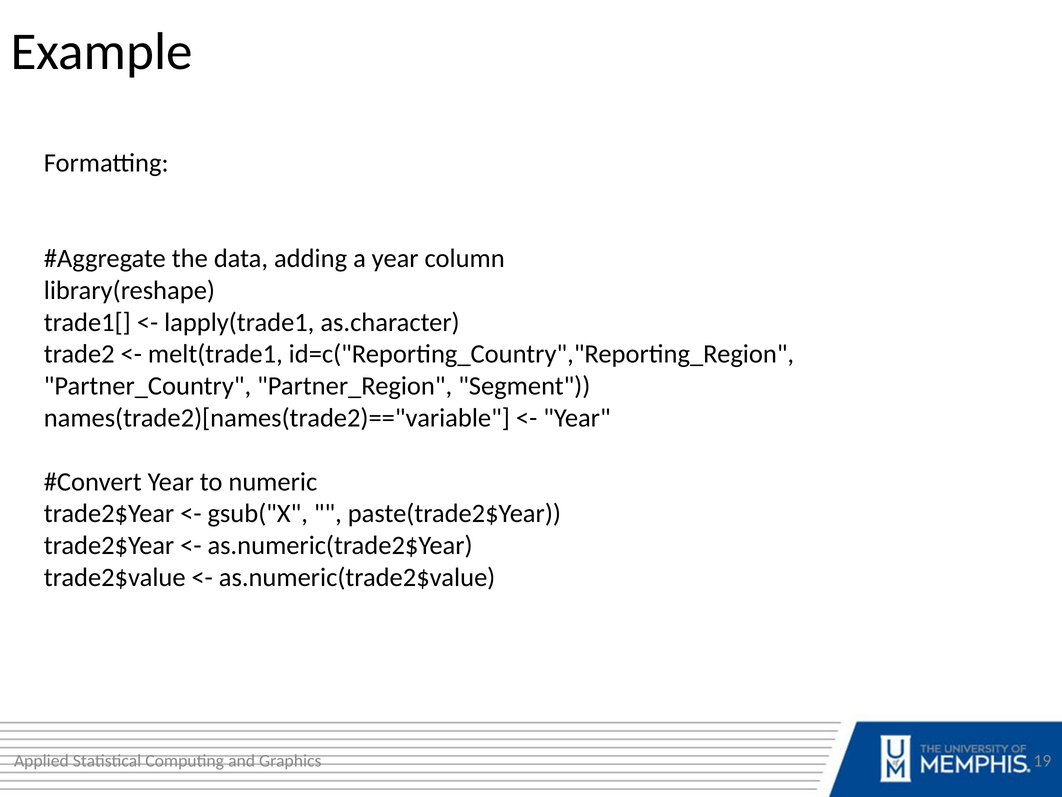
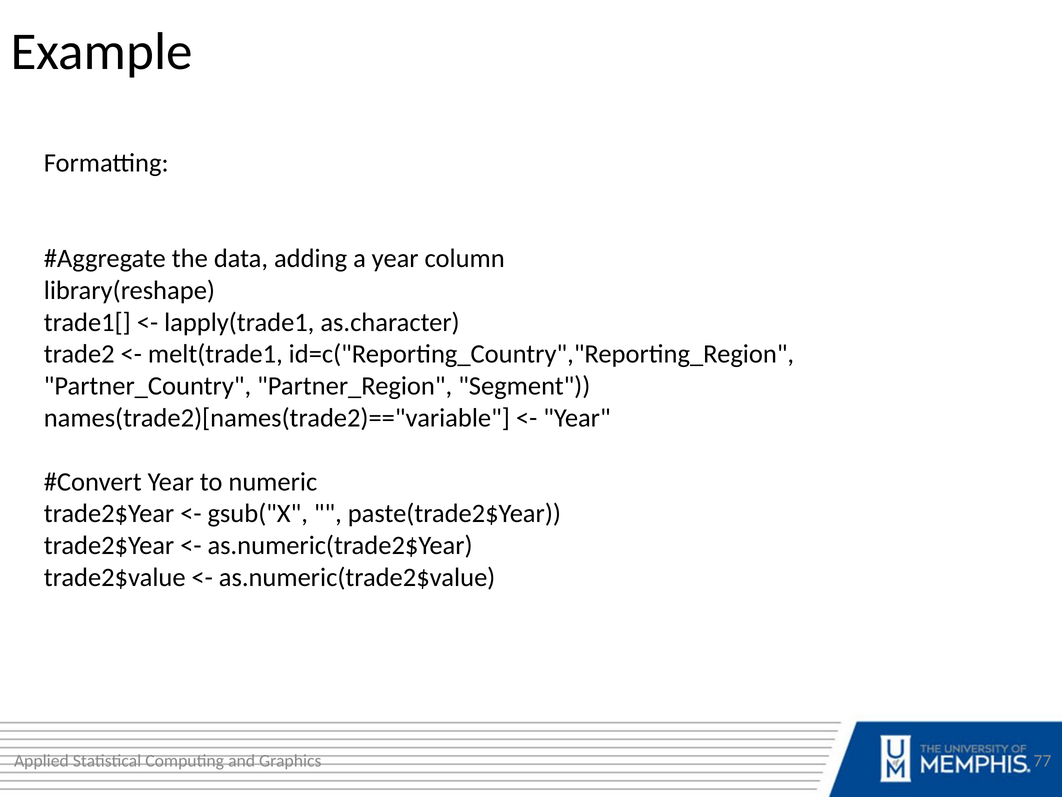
19: 19 -> 77
